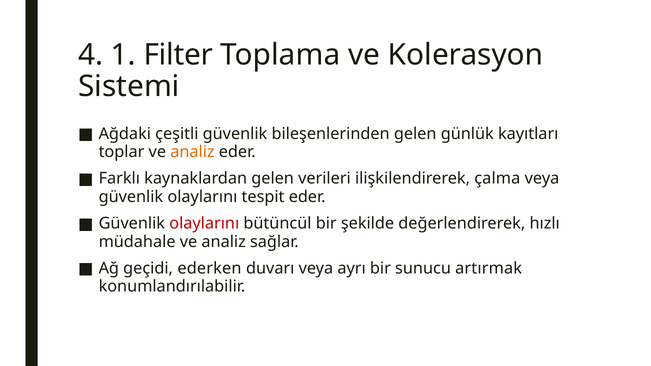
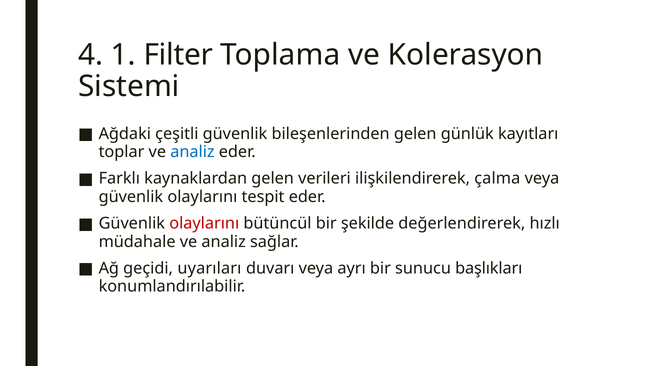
analiz at (192, 152) colour: orange -> blue
ederken: ederken -> uyarıları
artırmak: artırmak -> başlıkları
